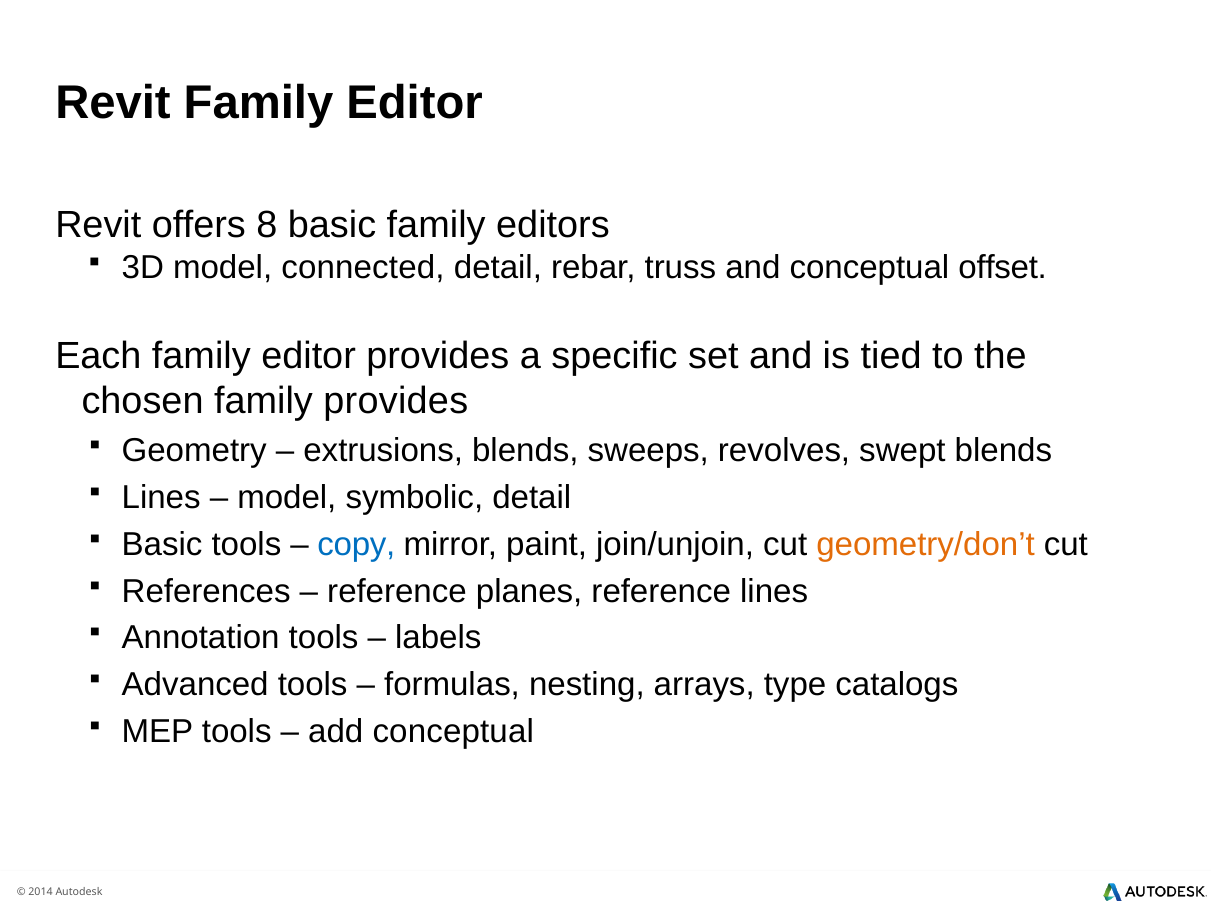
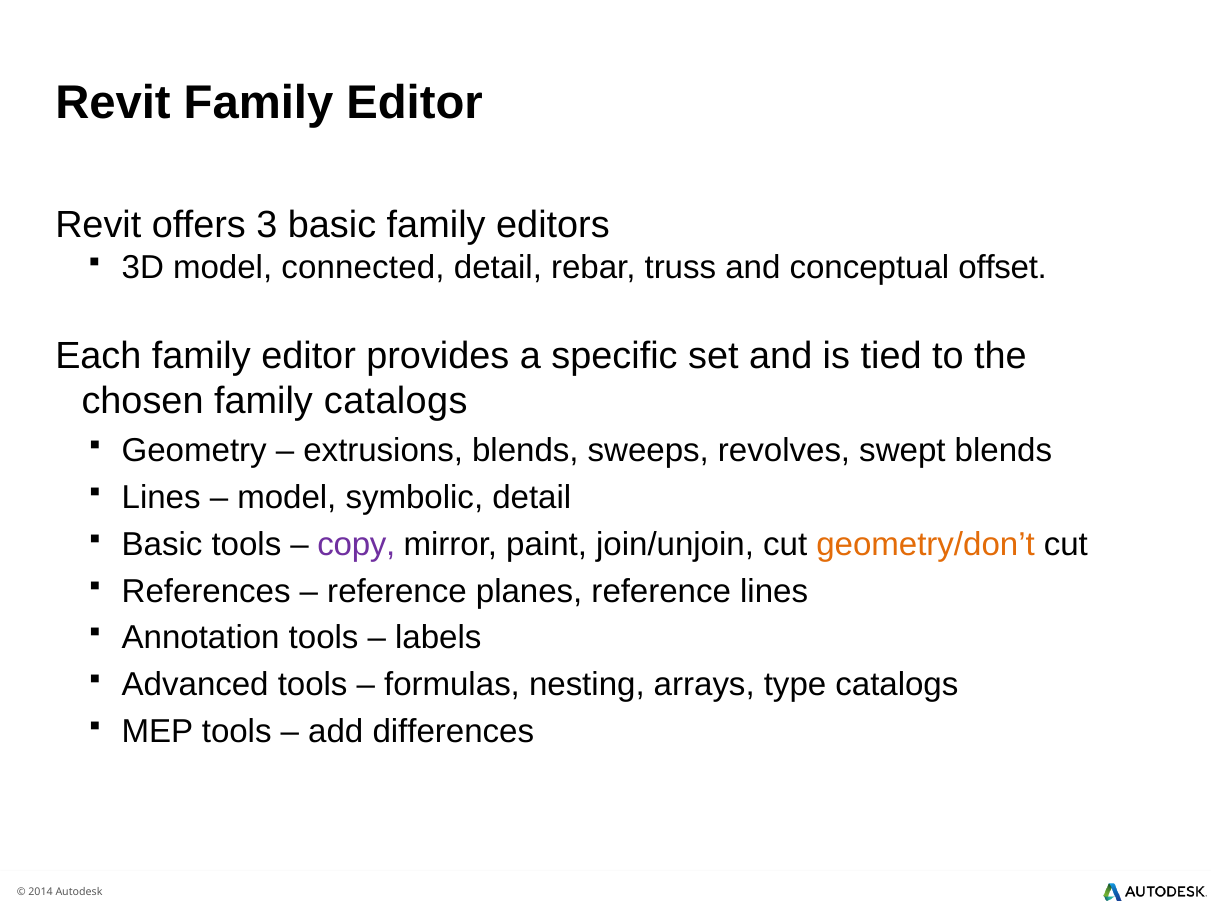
8: 8 -> 3
family provides: provides -> catalogs
copy colour: blue -> purple
add conceptual: conceptual -> differences
